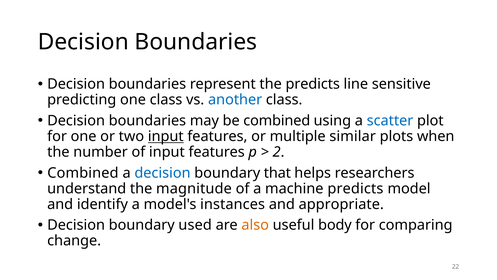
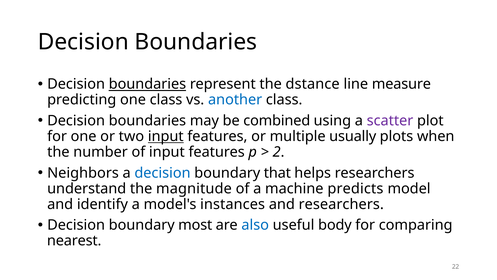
boundaries at (147, 84) underline: none -> present
the predicts: predicts -> dstance
sensitive: sensitive -> measure
scatter colour: blue -> purple
similar: similar -> usually
Combined at (83, 173): Combined -> Neighbors
and appropriate: appropriate -> researchers
used: used -> most
also colour: orange -> blue
change: change -> nearest
